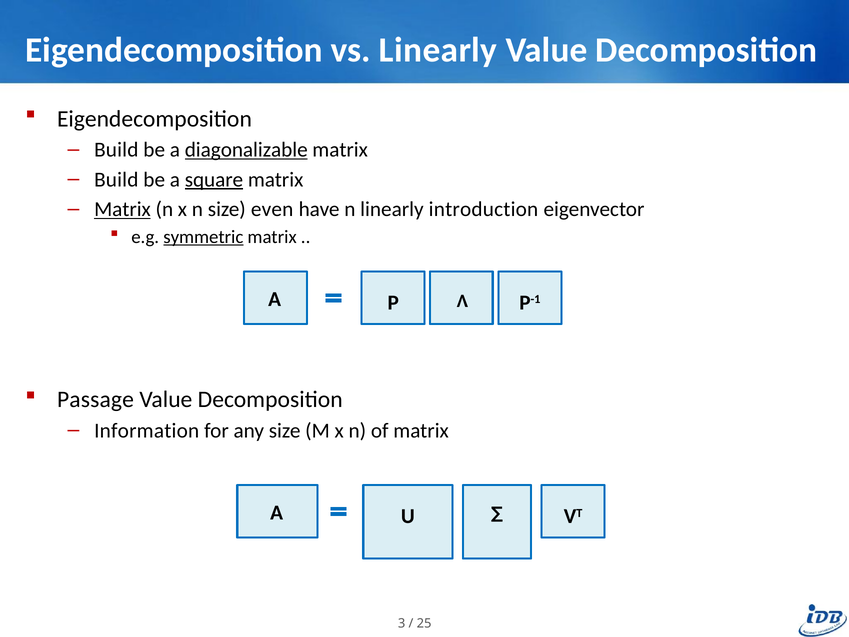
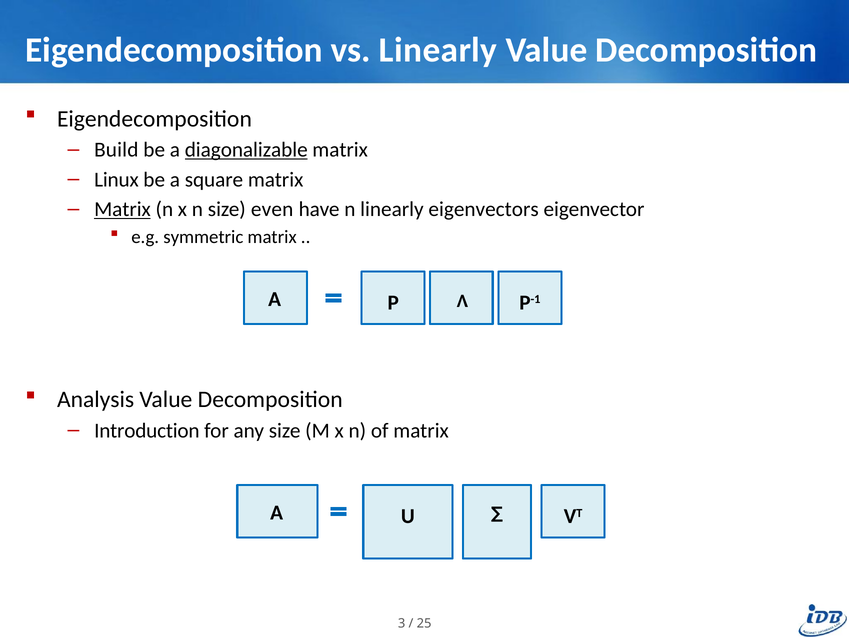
Build at (116, 179): Build -> Linux
square underline: present -> none
introduction: introduction -> eigenvectors
symmetric underline: present -> none
Passage: Passage -> Analysis
Information: Information -> Introduction
